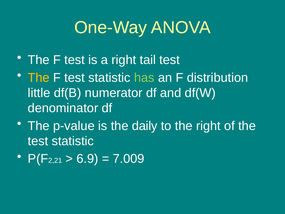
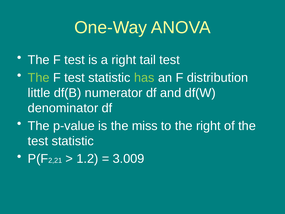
The at (39, 78) colour: yellow -> light green
daily: daily -> miss
6.9: 6.9 -> 1.2
7.009: 7.009 -> 3.009
